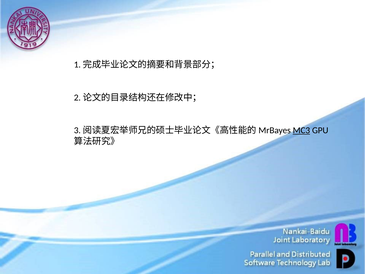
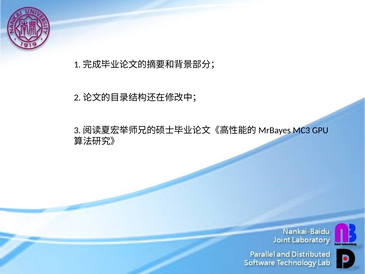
MC3 underline: present -> none
